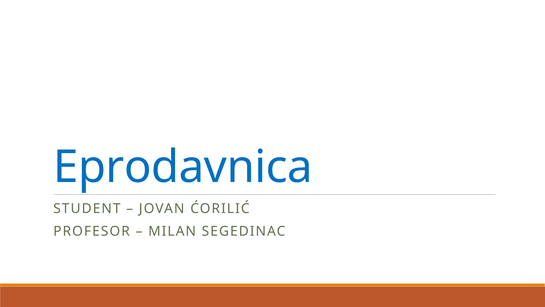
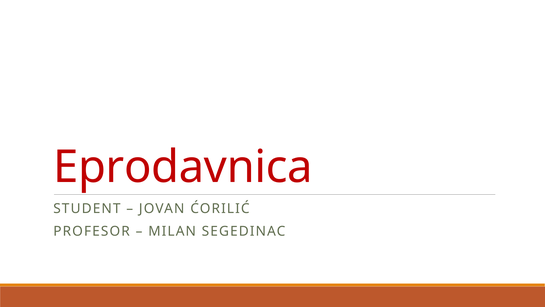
Eprodavnica colour: blue -> red
